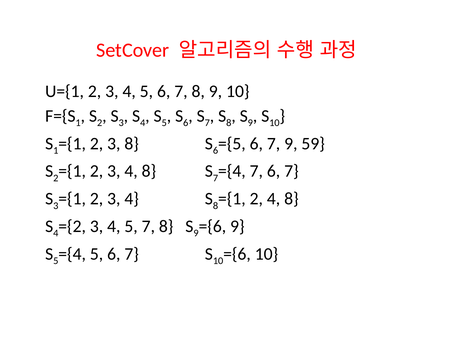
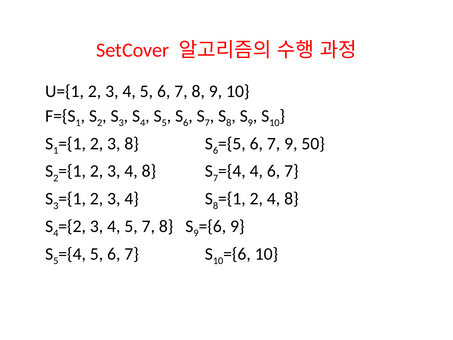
59: 59 -> 50
7 at (256, 171): 7 -> 4
